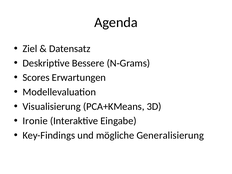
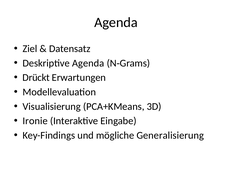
Deskriptive Bessere: Bessere -> Agenda
Scores: Scores -> Drückt
